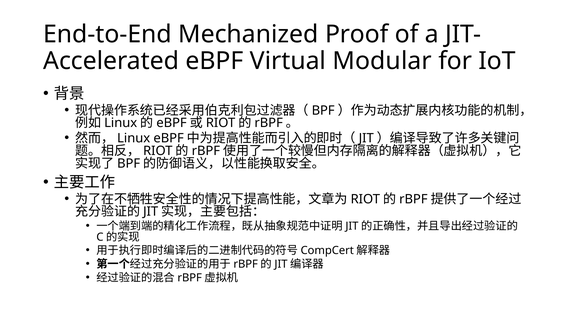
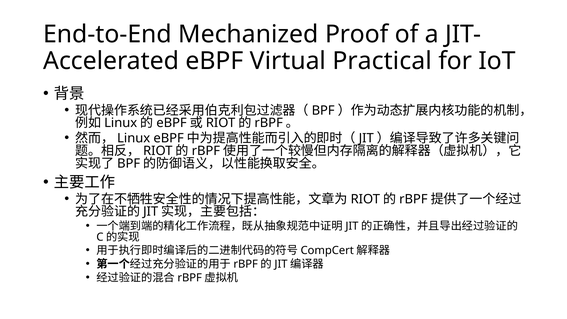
Modular: Modular -> Practical
